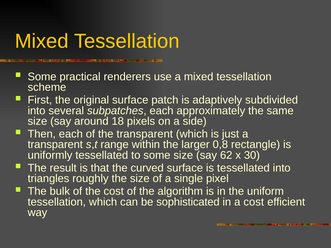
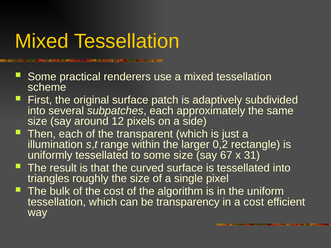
18: 18 -> 12
transparent at (55, 145): transparent -> illumination
0,8: 0,8 -> 0,2
62: 62 -> 67
30: 30 -> 31
sophisticated: sophisticated -> transparency
